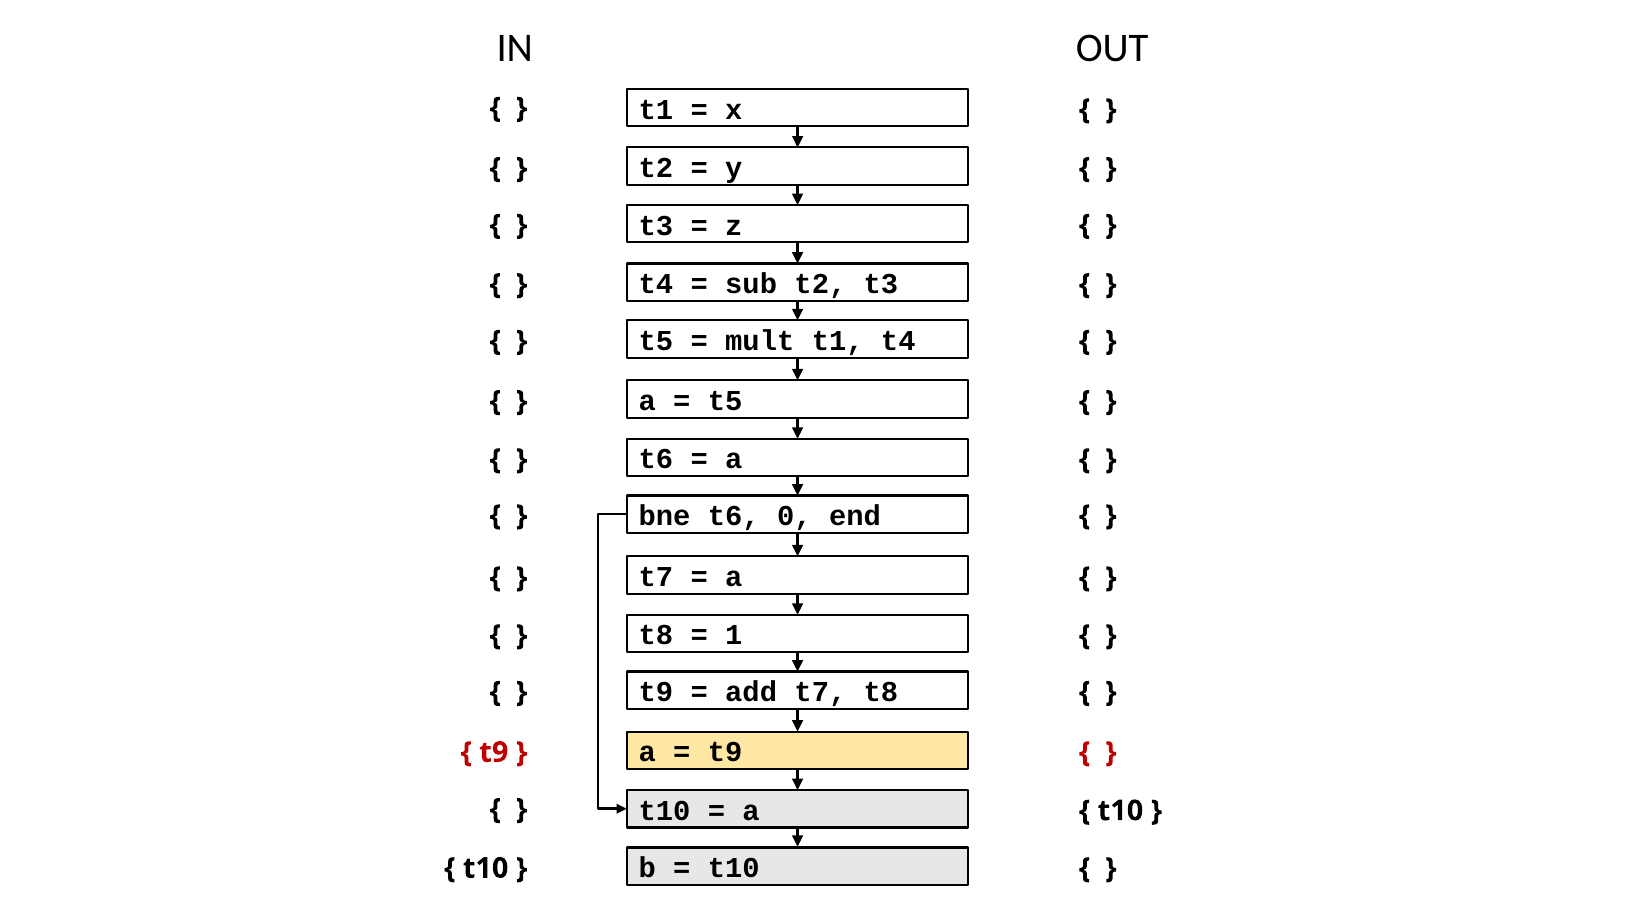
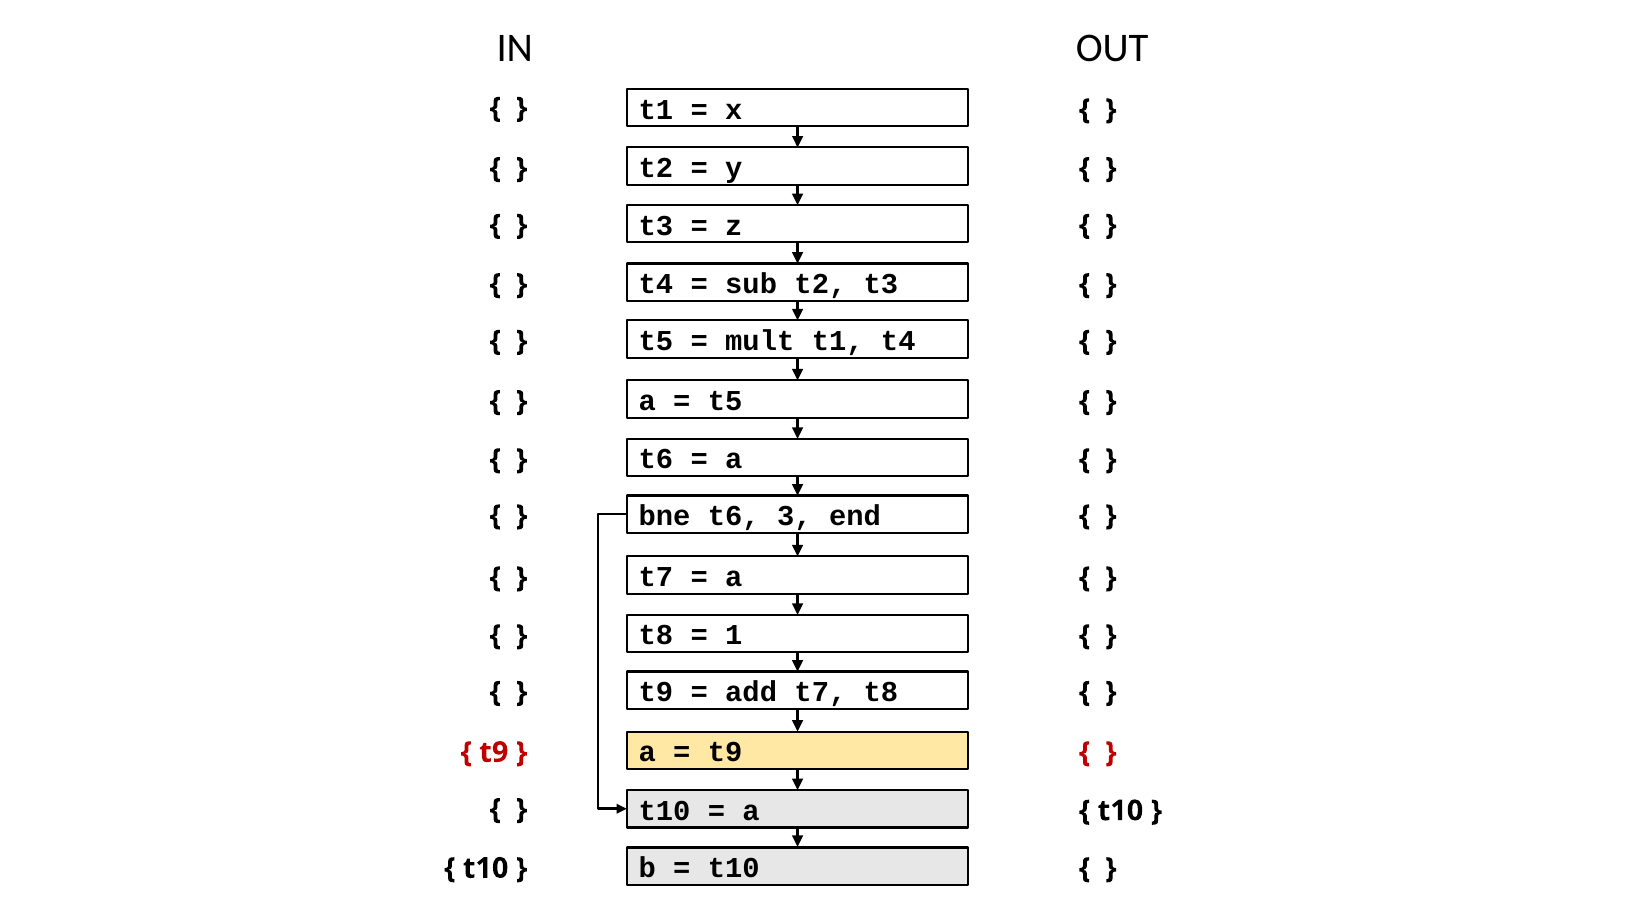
0: 0 -> 3
